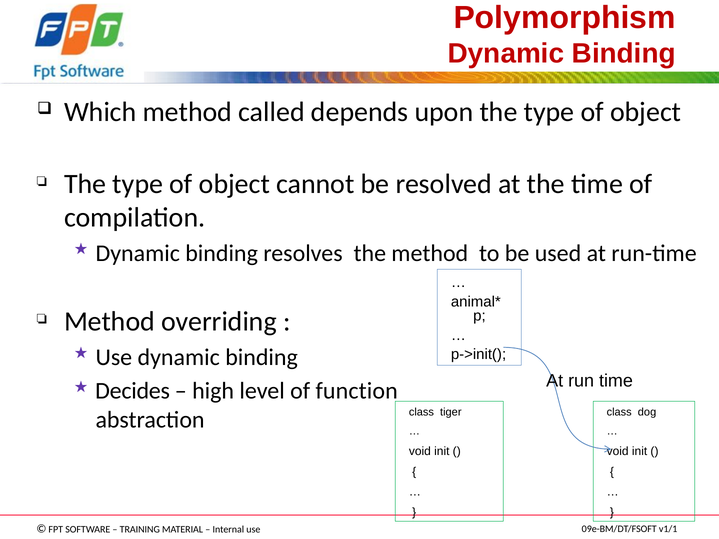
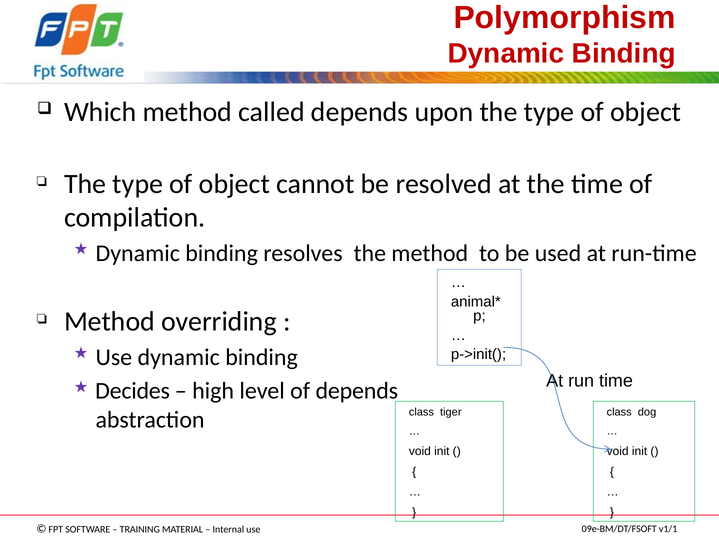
of function: function -> depends
